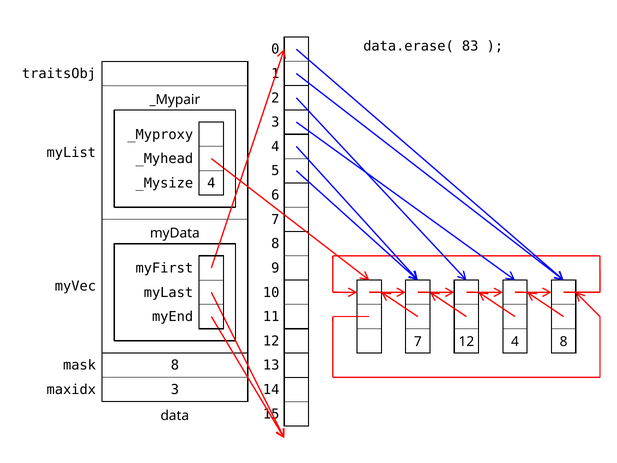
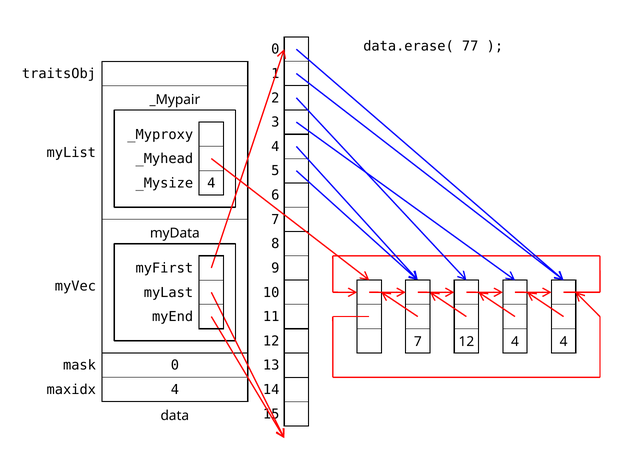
83: 83 -> 77
12 8: 8 -> 4
mask 8: 8 -> 0
maxidx 3: 3 -> 4
